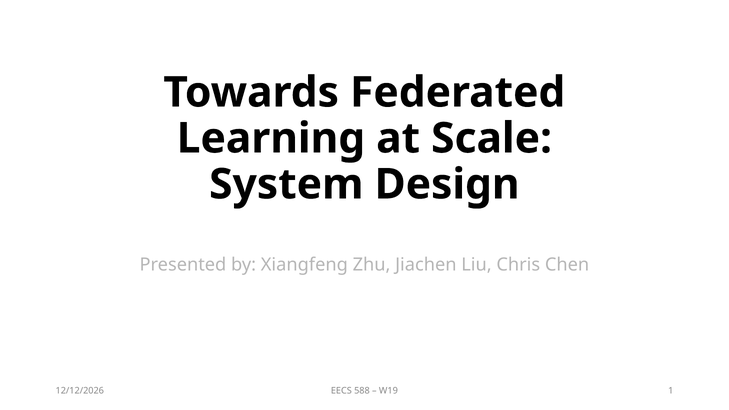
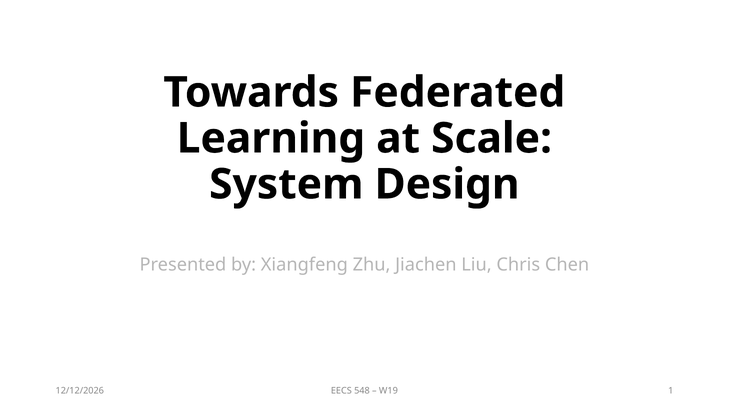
588: 588 -> 548
